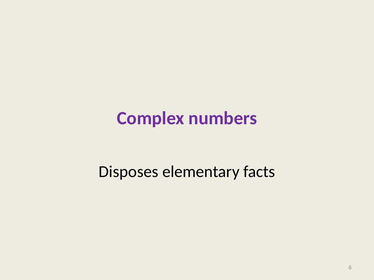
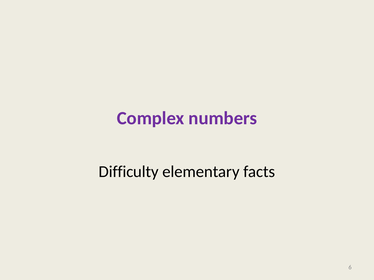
Disposes: Disposes -> Difficulty
